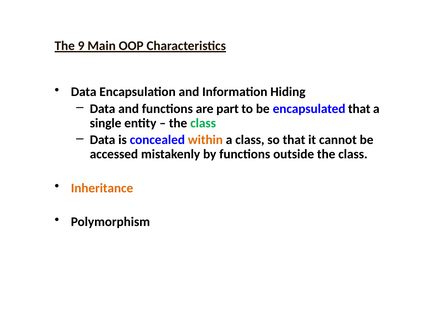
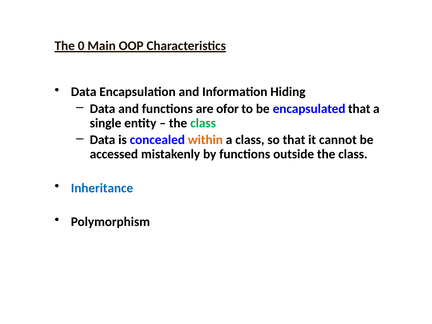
9: 9 -> 0
part: part -> ofor
Inheritance colour: orange -> blue
